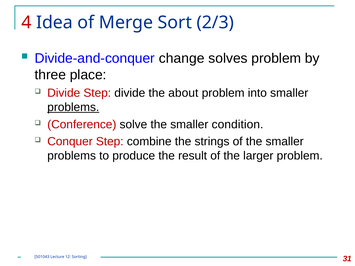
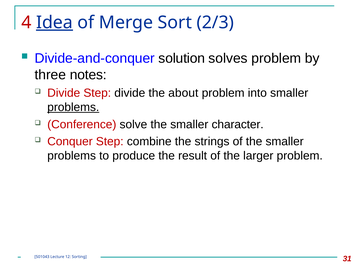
Idea underline: none -> present
change: change -> solution
place: place -> notes
condition: condition -> character
